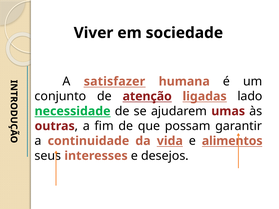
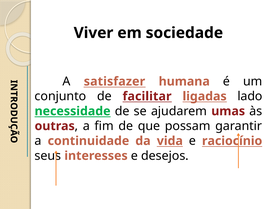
atenção: atenção -> facilitar
alimentos: alimentos -> raciocínio
